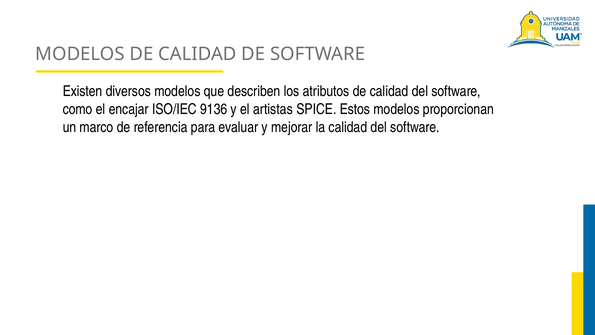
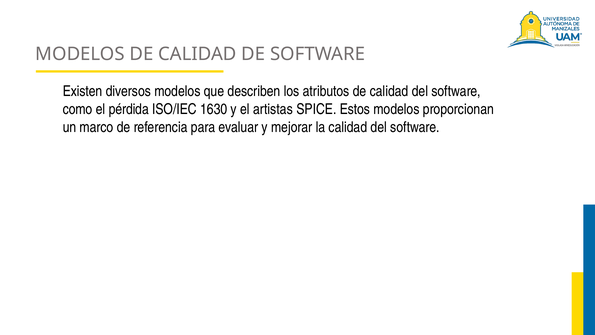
encajar: encajar -> pérdida
9136: 9136 -> 1630
